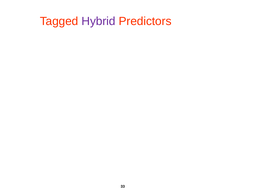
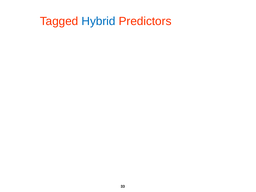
Hybrid colour: purple -> blue
